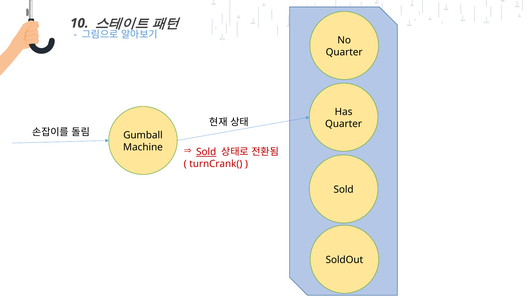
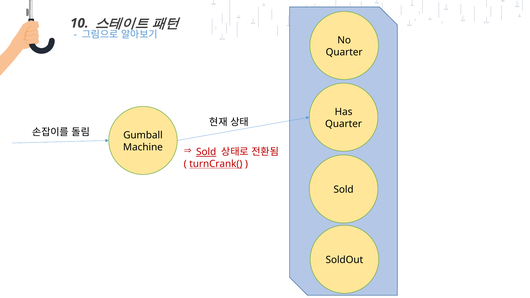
turnCrank( underline: none -> present
